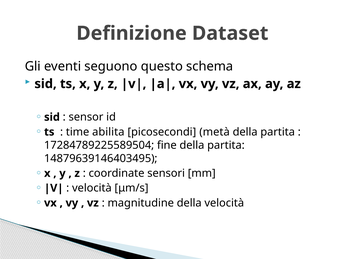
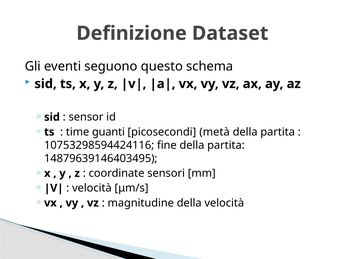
abilita: abilita -> guanti
17284789225589504: 17284789225589504 -> 10753298594424116
